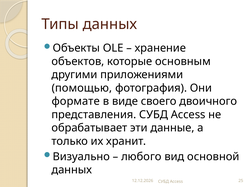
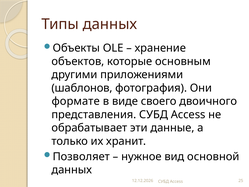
помощью: помощью -> шаблонов
Визуально: Визуально -> Позволяет
любого: любого -> нужное
